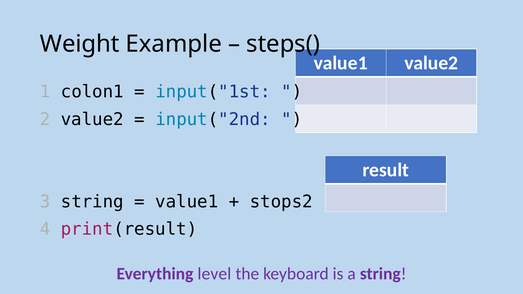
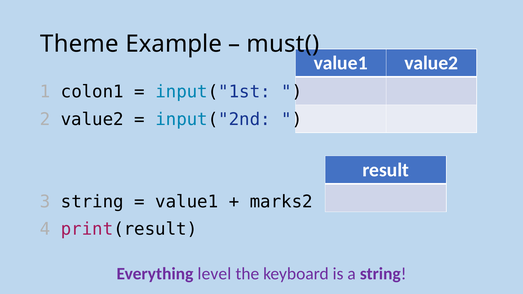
Weight: Weight -> Theme
steps(: steps( -> must(
stops2: stops2 -> marks2
